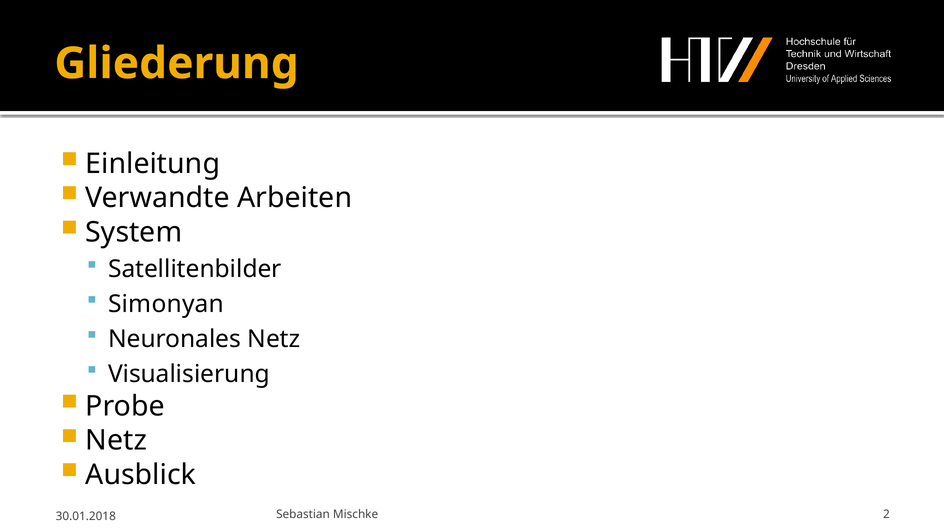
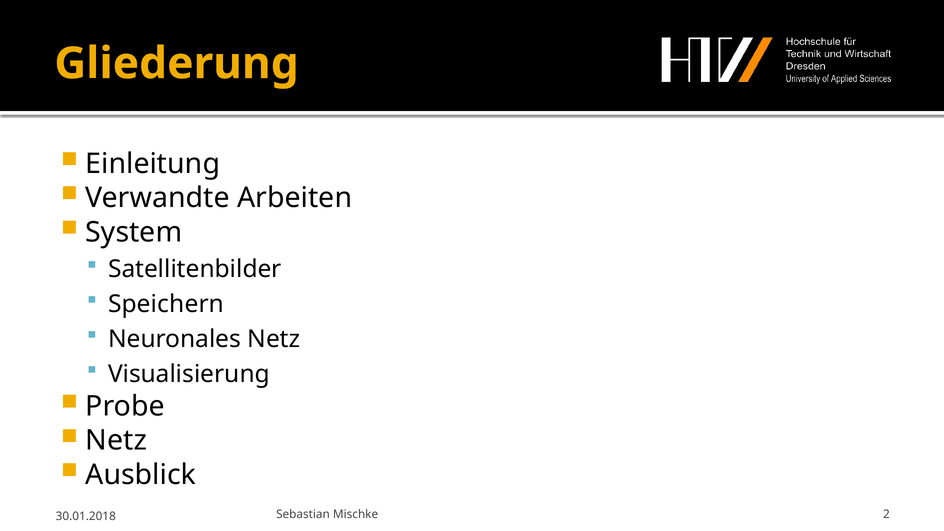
Simonyan: Simonyan -> Speichern
